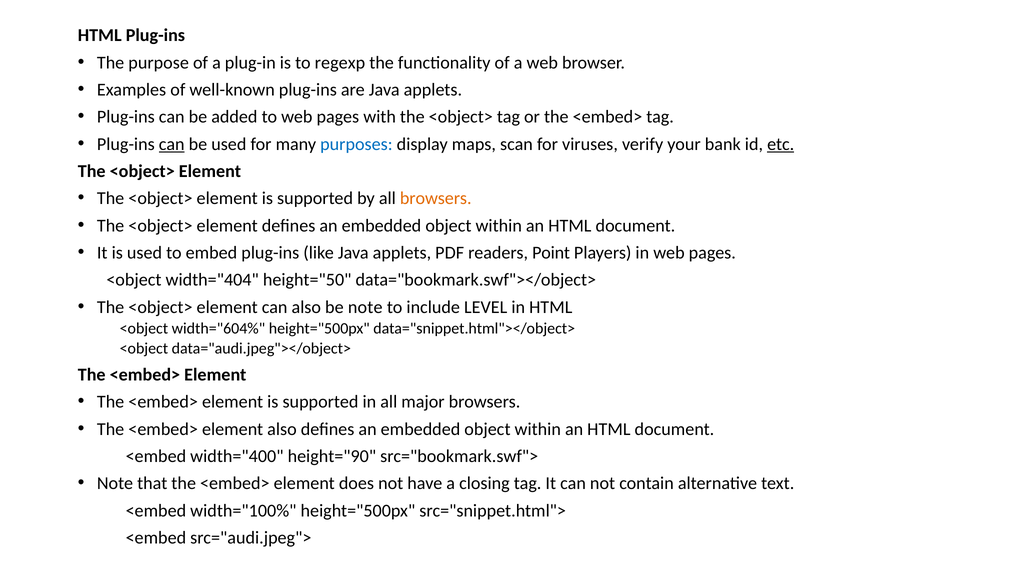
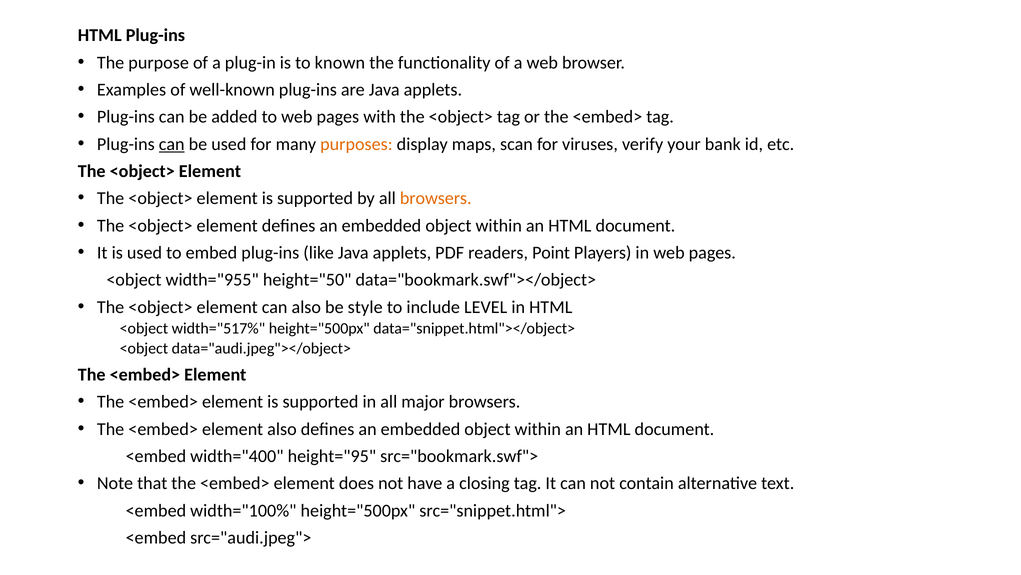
regexp: regexp -> known
purposes colour: blue -> orange
etc underline: present -> none
width="404: width="404 -> width="955
be note: note -> style
width="604%: width="604% -> width="517%
height="90: height="90 -> height="95
